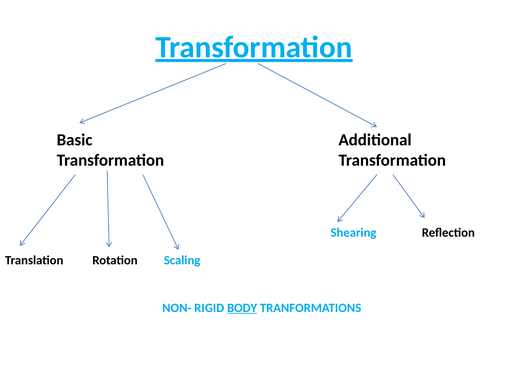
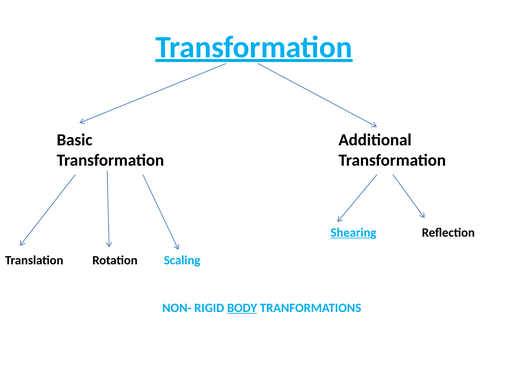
Shearing underline: none -> present
